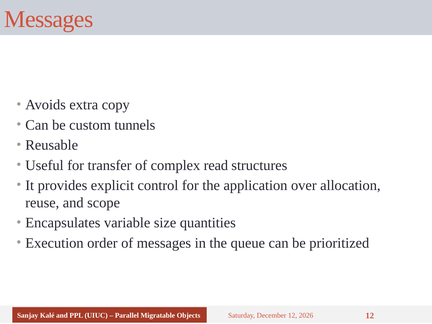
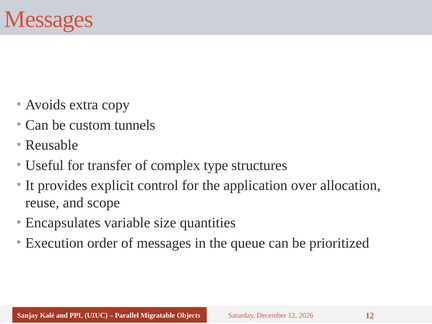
read: read -> type
